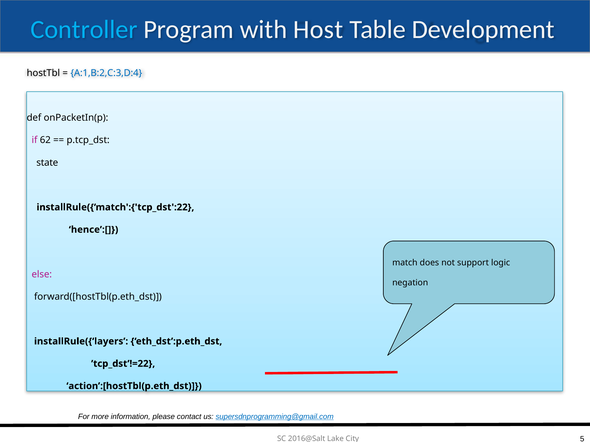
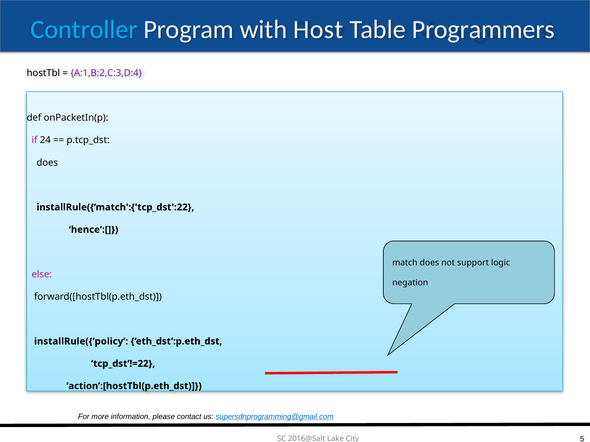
Development: Development -> Programmers
A:1,B:2,C:3,D:4 colour: blue -> purple
62: 62 -> 24
state at (47, 163): state -> does
installRule({‘layers: installRule({‘layers -> installRule({‘policy
